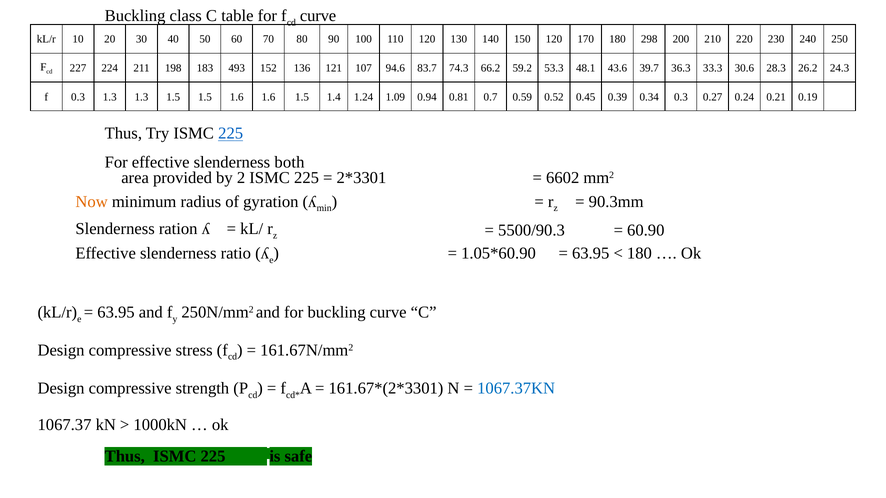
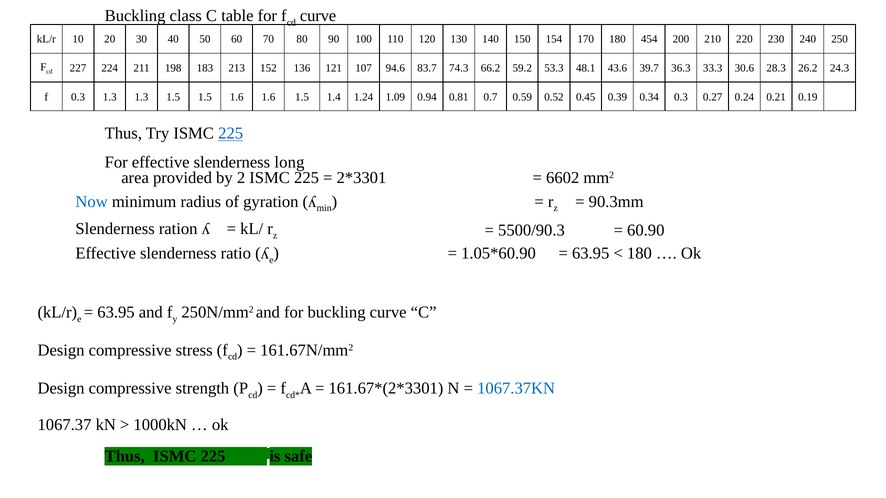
150 120: 120 -> 154
298: 298 -> 454
493: 493 -> 213
both: both -> long
Now colour: orange -> blue
